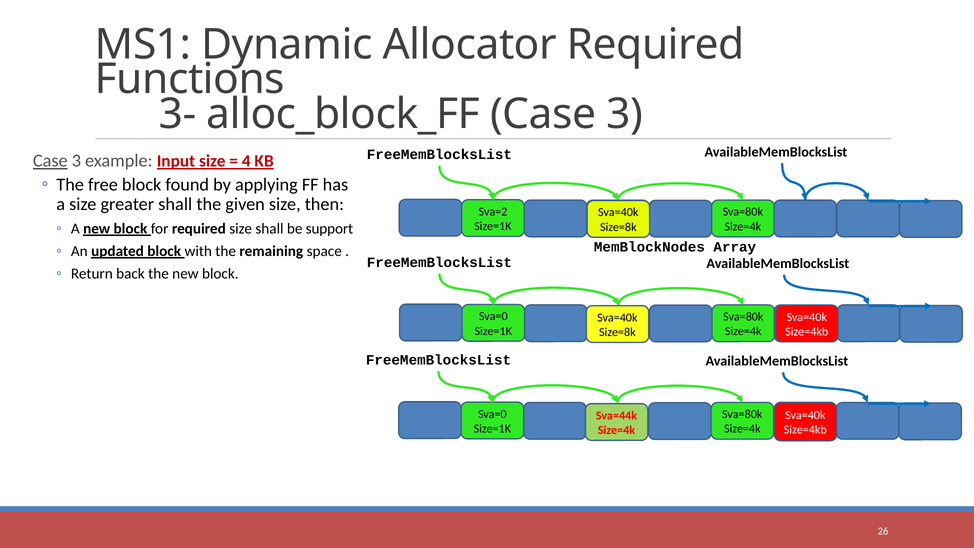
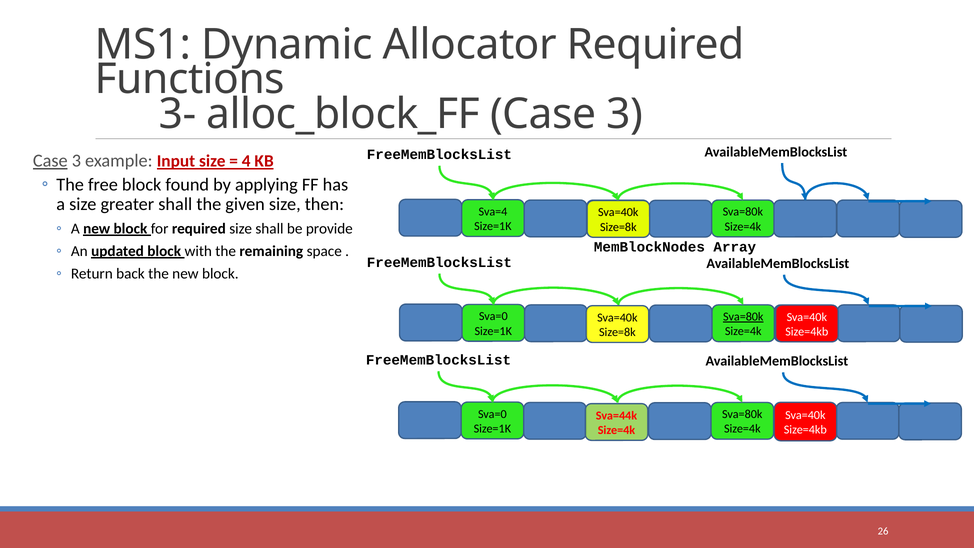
Sva=2: Sva=2 -> Sva=4
support: support -> provide
Sva=80k at (743, 317) underline: none -> present
